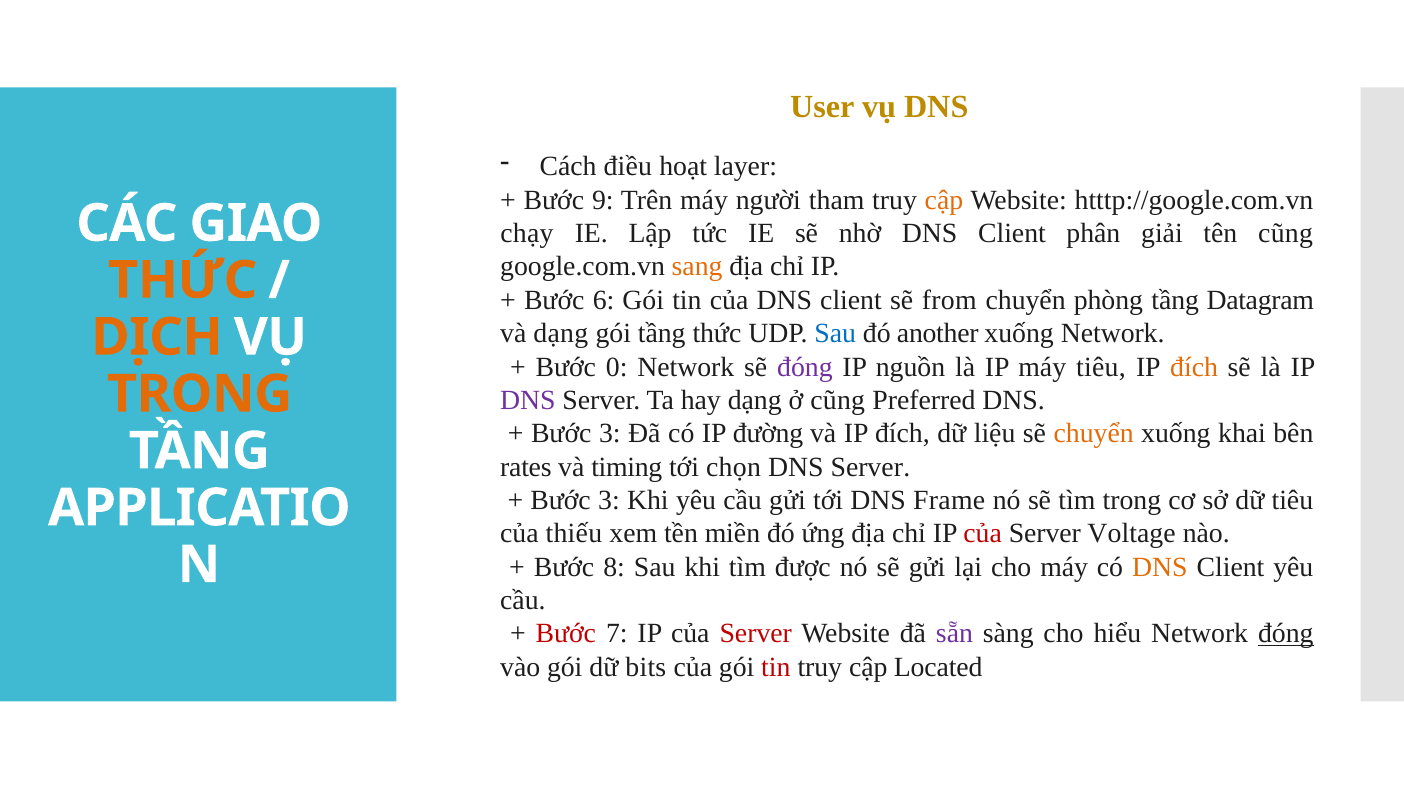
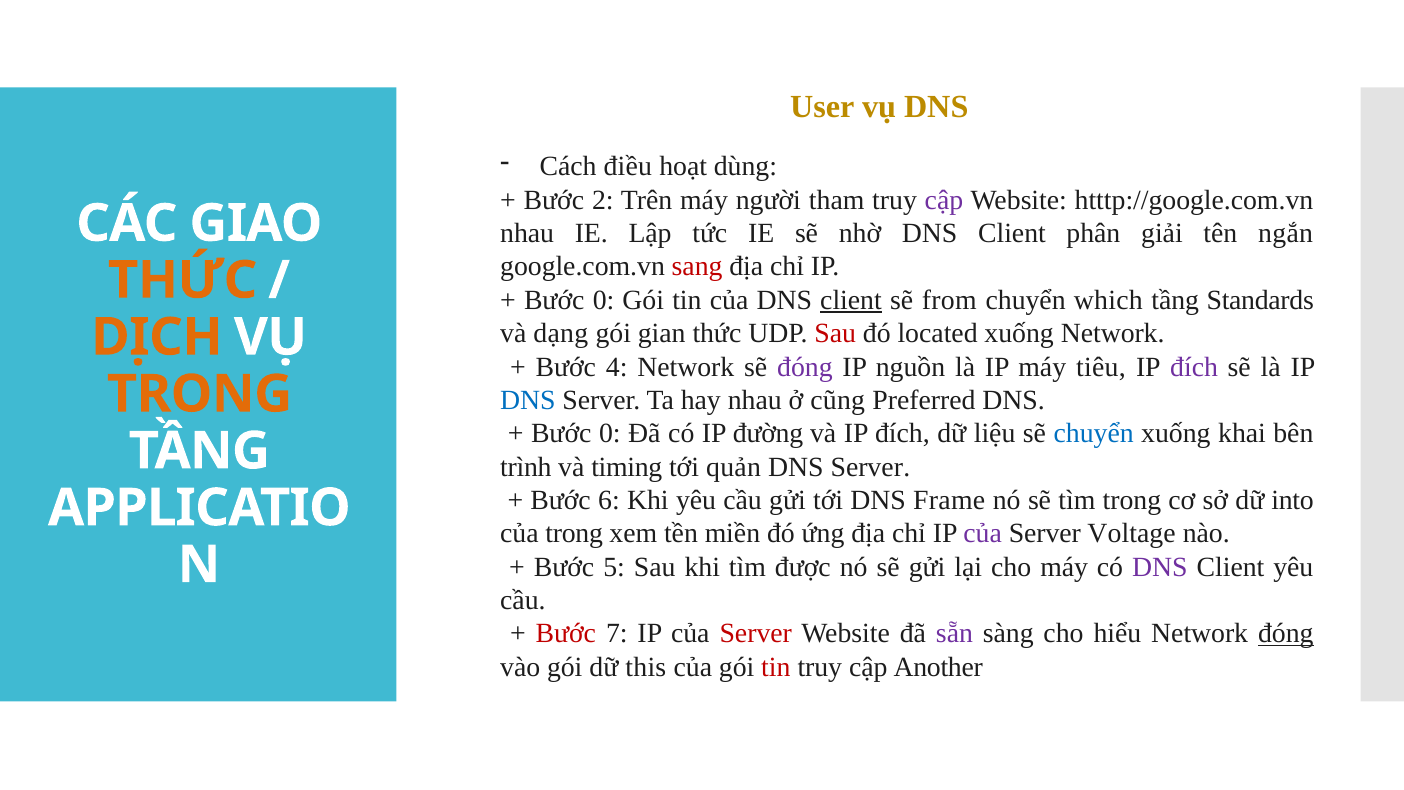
layer: layer -> dùng
9: 9 -> 2
cập at (944, 200) colour: orange -> purple
chạy at (527, 233): chạy -> nhau
tên cũng: cũng -> ngắn
sang colour: orange -> red
6 at (604, 300): 6 -> 0
client at (851, 300) underline: none -> present
phòng: phòng -> which
Datagram: Datagram -> Standards
gói tầng: tầng -> gian
Sau at (835, 333) colour: blue -> red
another: another -> located
0: 0 -> 4
đích at (1194, 367) colour: orange -> purple
DNS at (528, 400) colour: purple -> blue
hay dạng: dạng -> nhau
3 at (610, 433): 3 -> 0
chuyển at (1094, 433) colour: orange -> blue
rates: rates -> trình
chọn: chọn -> quản
3 at (609, 500): 3 -> 6
dữ tiêu: tiêu -> into
của thiếu: thiếu -> trong
của at (983, 533) colour: red -> purple
8: 8 -> 5
DNS at (1160, 567) colour: orange -> purple
bits: bits -> this
Located: Located -> Another
